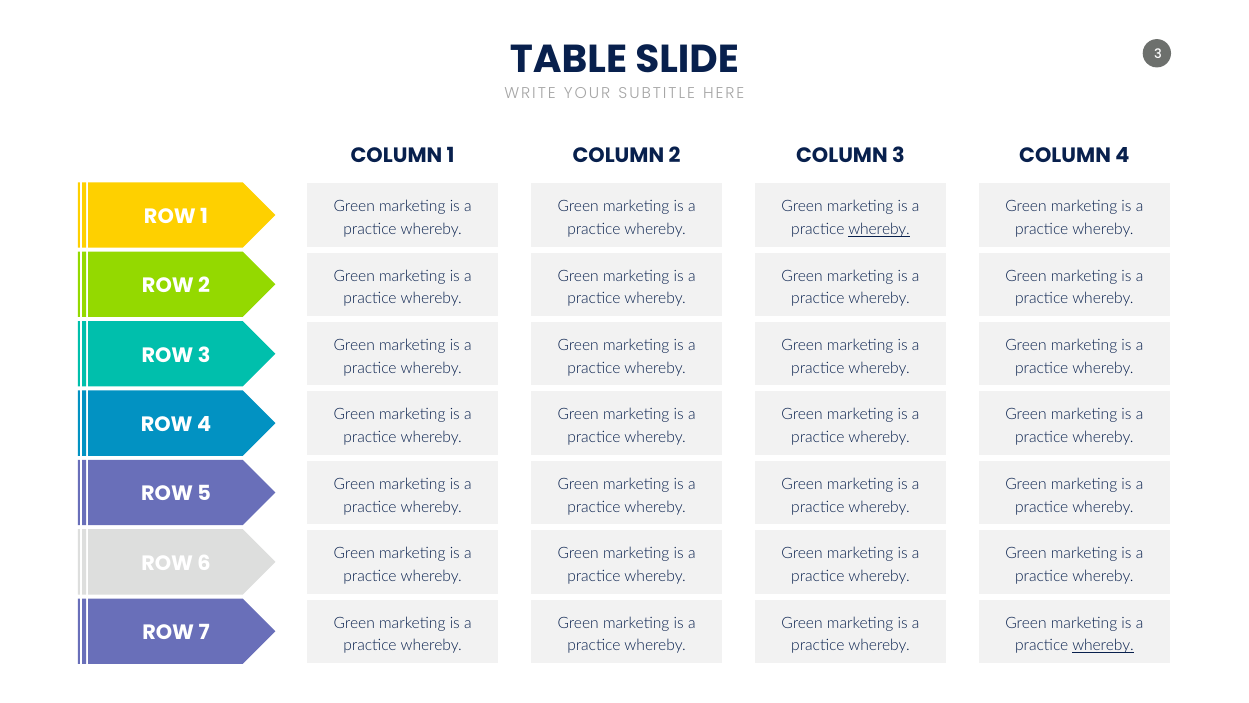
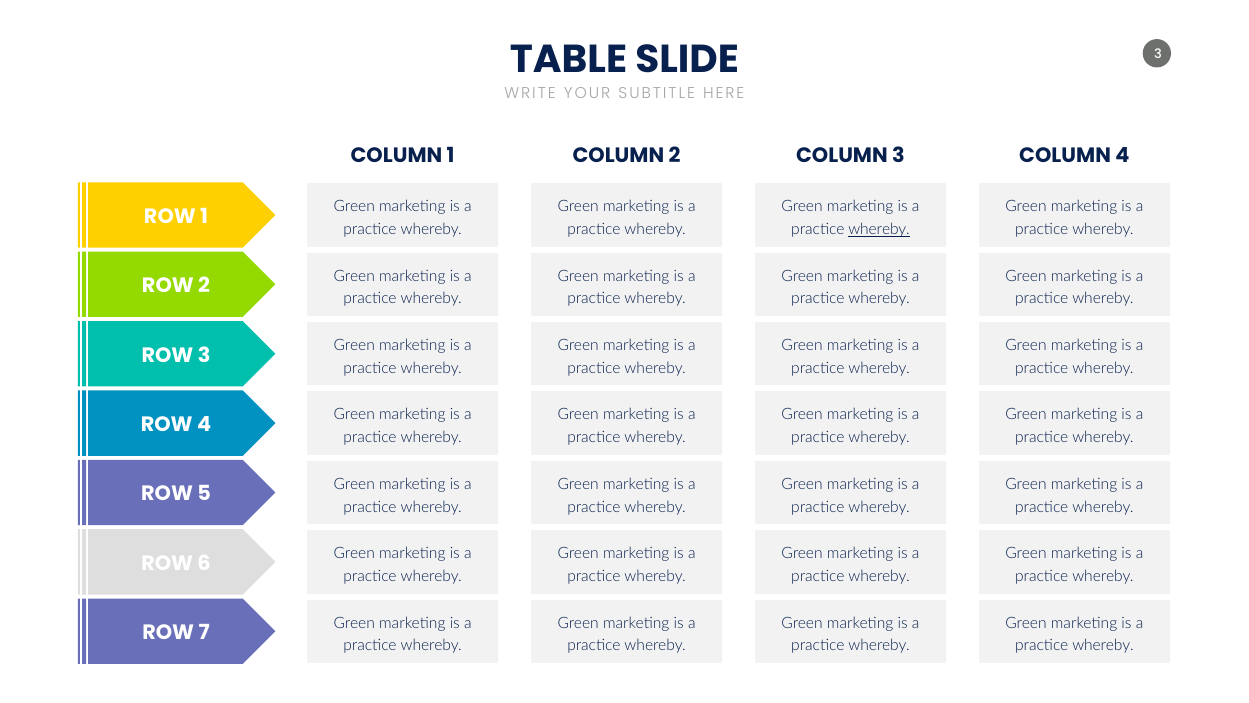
whereby at (1103, 646) underline: present -> none
